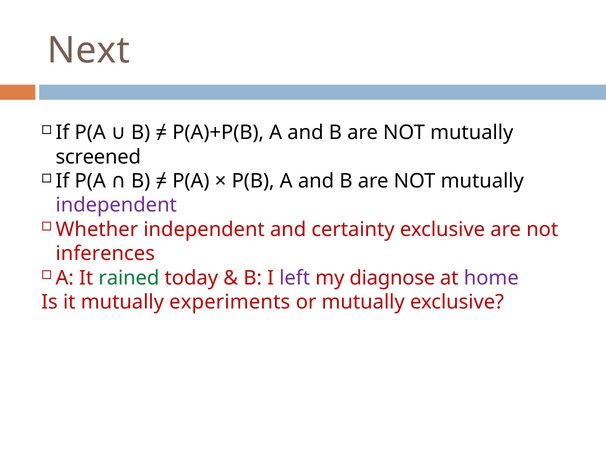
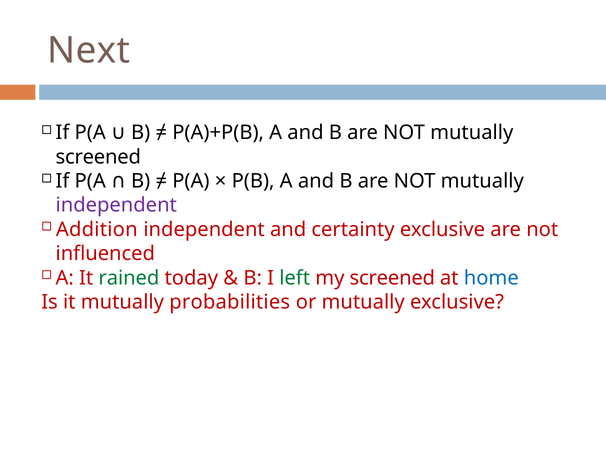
Whether: Whether -> Addition
inferences: inferences -> influenced
left colour: purple -> green
my diagnose: diagnose -> screened
home colour: purple -> blue
experiments: experiments -> probabilities
